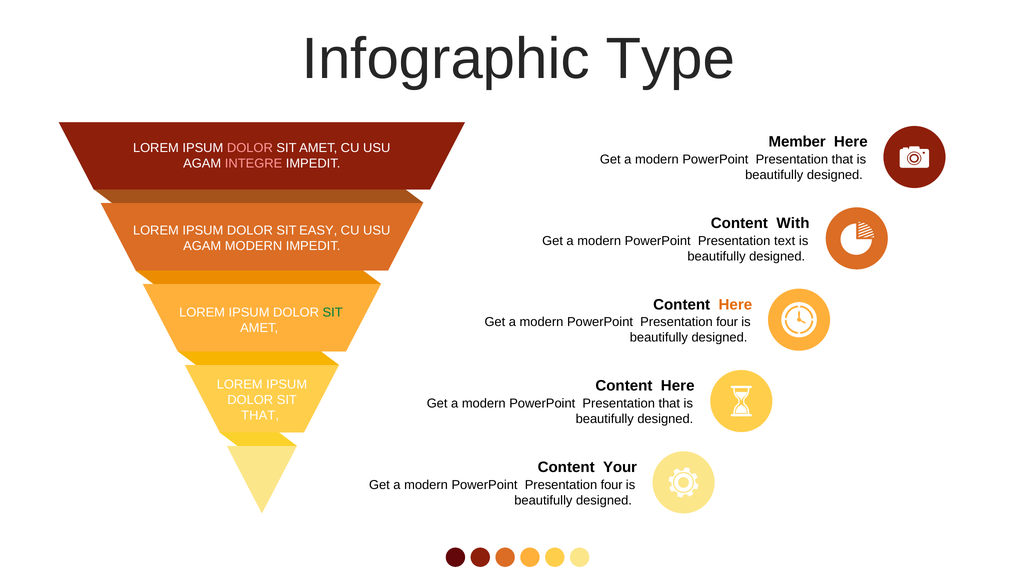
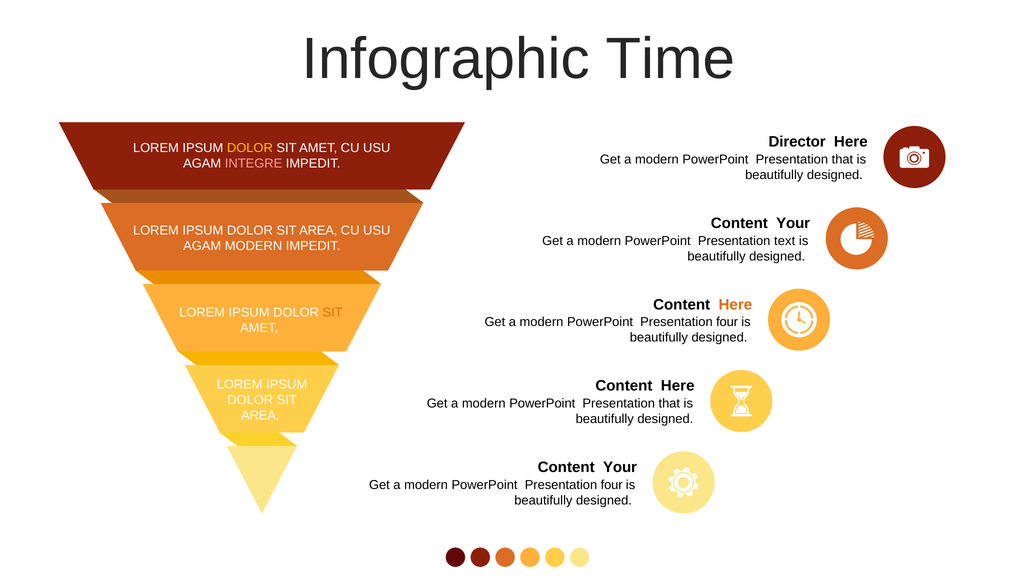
Type: Type -> Time
Member: Member -> Director
DOLOR at (250, 148) colour: pink -> yellow
With at (793, 223): With -> Your
EASY at (318, 231): EASY -> AREA
SIT at (333, 312) colour: green -> orange
THAT at (260, 416): THAT -> AREA
